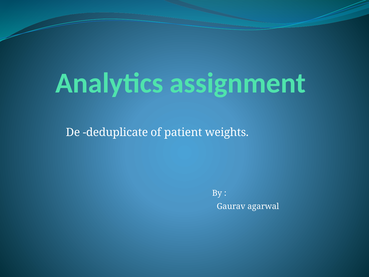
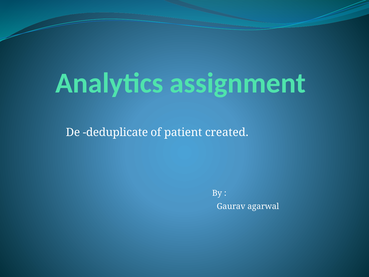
weights: weights -> created
